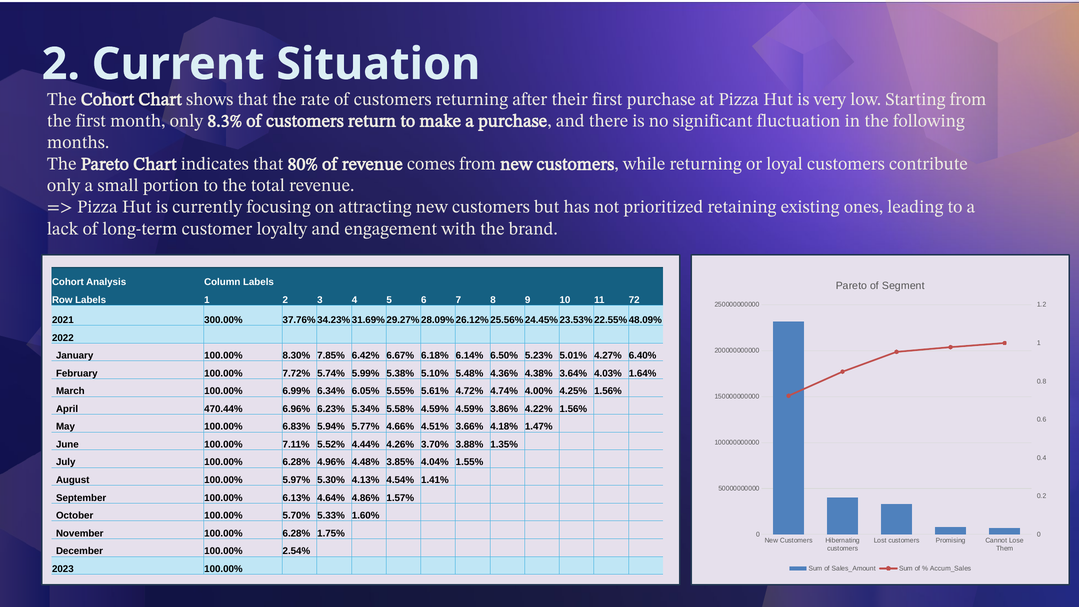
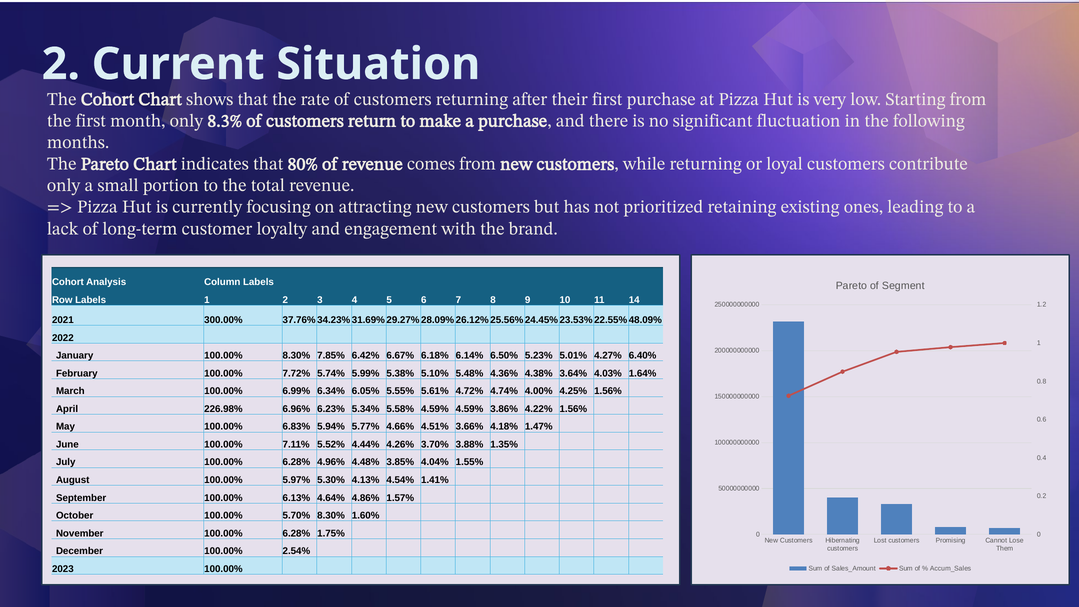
72: 72 -> 14
470.44%: 470.44% -> 226.98%
5.70% 5.33%: 5.33% -> 8.30%
